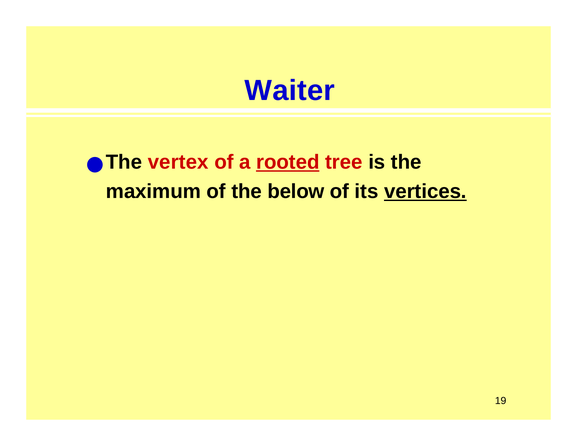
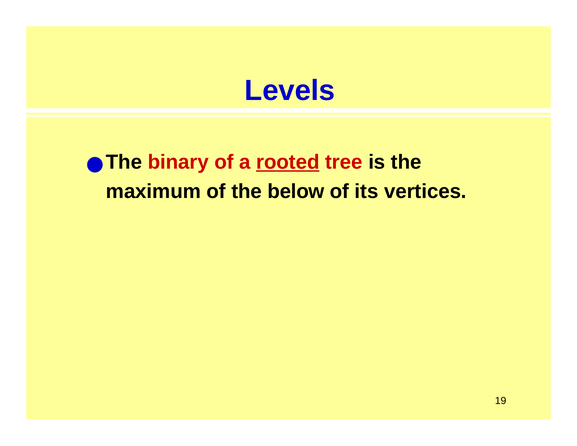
Waiter: Waiter -> Levels
vertex: vertex -> binary
vertices underline: present -> none
